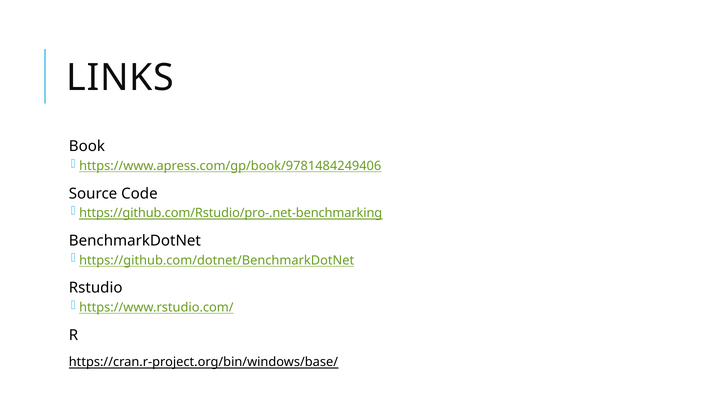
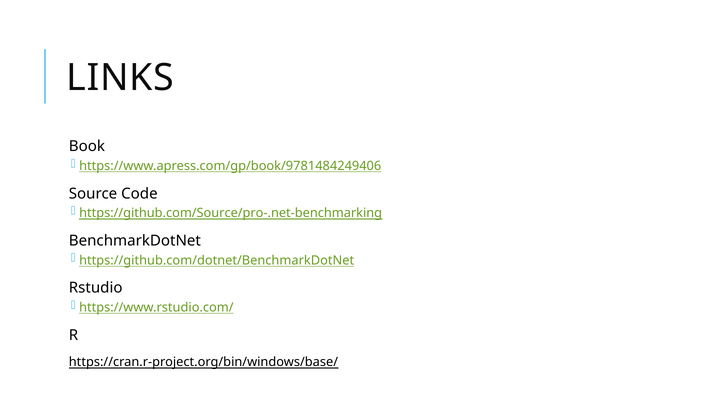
https://github.com/Rstudio/pro-.net-benchmarking: https://github.com/Rstudio/pro-.net-benchmarking -> https://github.com/Source/pro-.net-benchmarking
